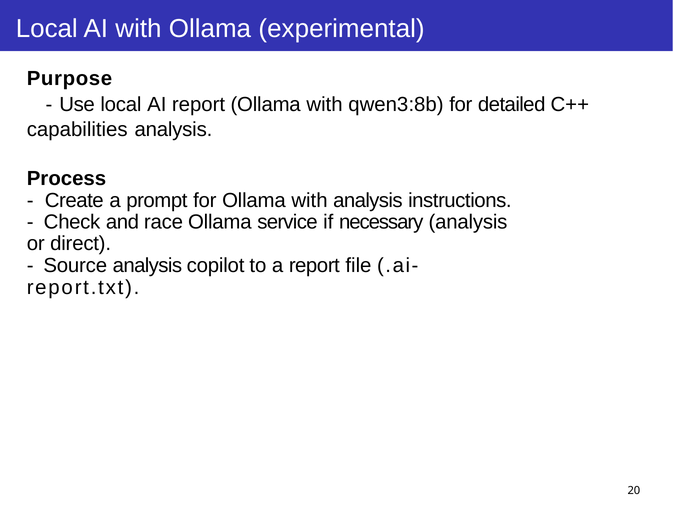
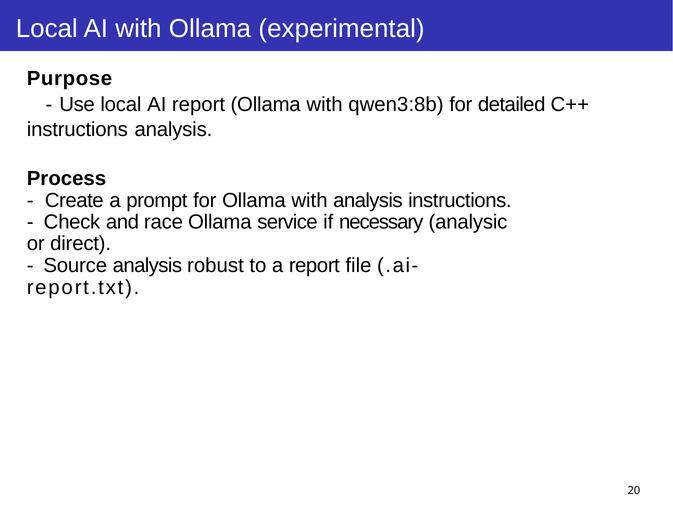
capabilities at (77, 130): capabilities -> instructions
necessary analysis: analysis -> analysic
copilot: copilot -> robust
